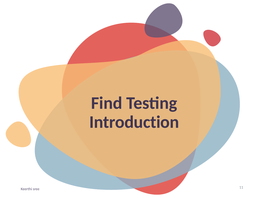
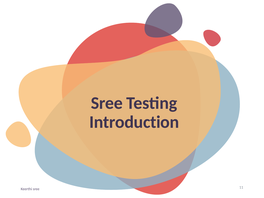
Find at (107, 103): Find -> Sree
